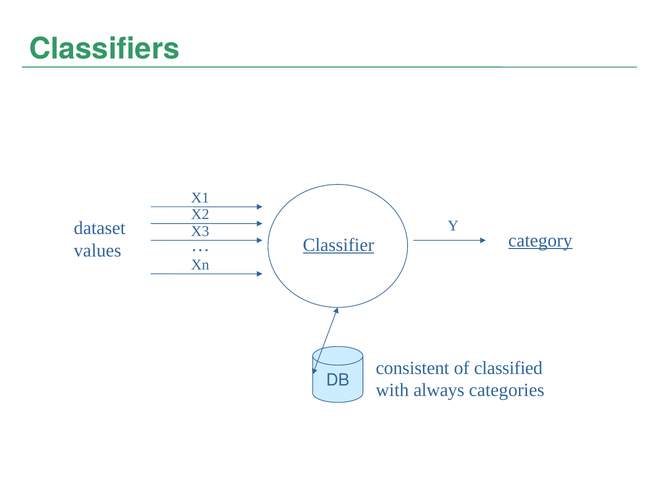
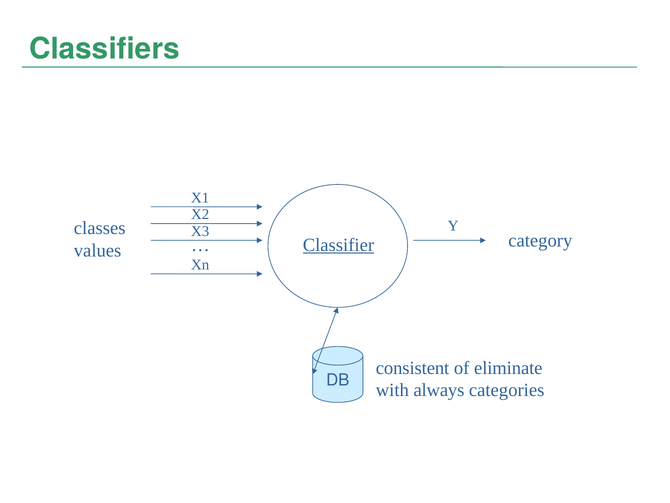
dataset: dataset -> classes
category underline: present -> none
classified: classified -> eliminate
